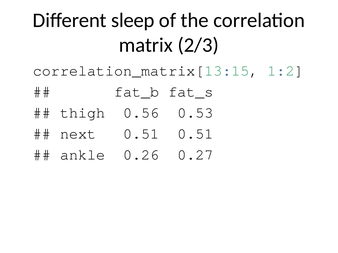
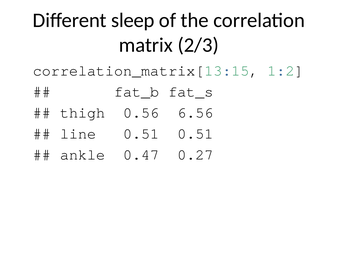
0.53: 0.53 -> 6.56
next: next -> line
0.26: 0.26 -> 0.47
